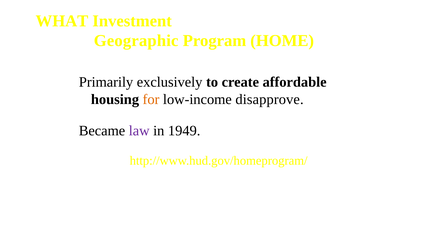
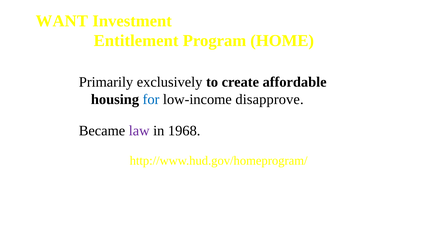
WHAT: WHAT -> WANT
Geographic: Geographic -> Entitlement
for colour: orange -> blue
1949: 1949 -> 1968
